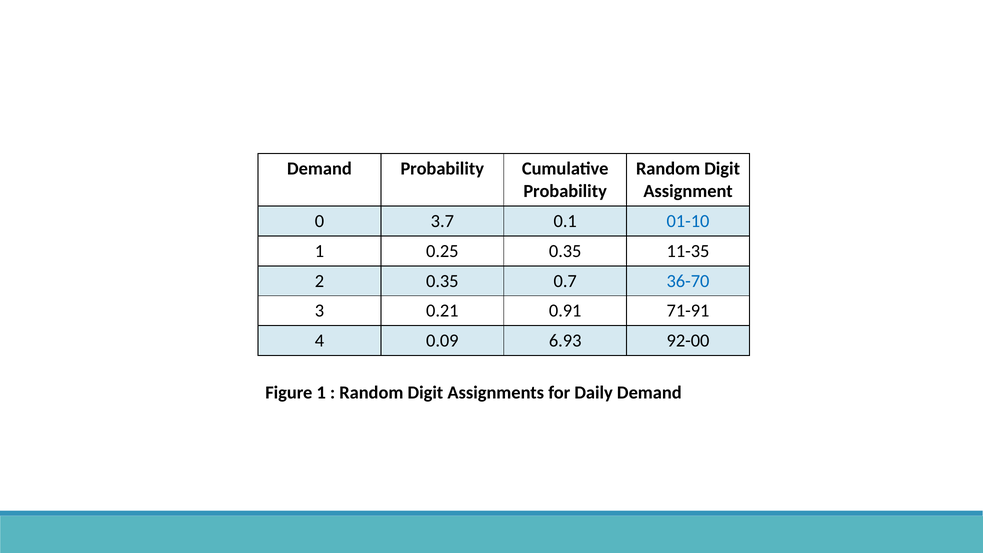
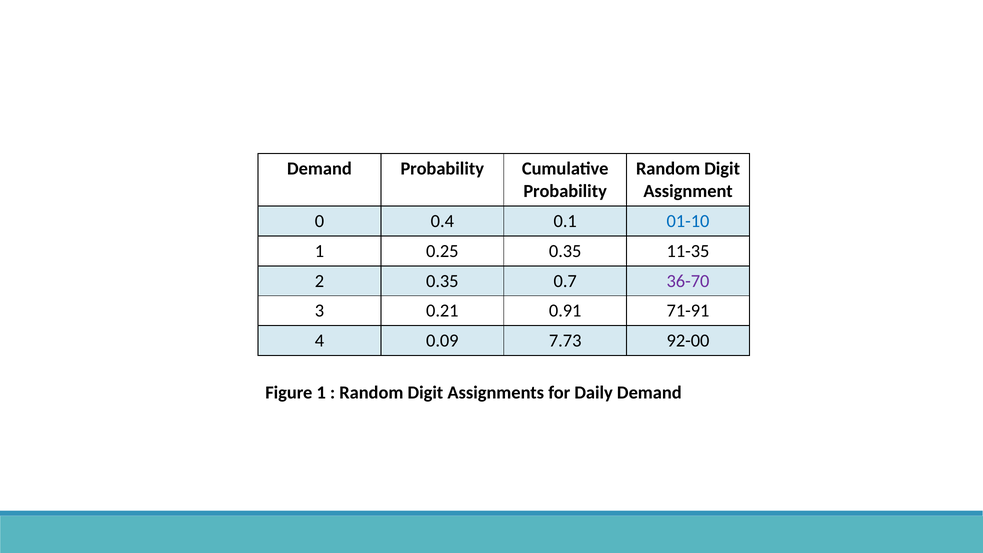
3.7: 3.7 -> 0.4
36-70 colour: blue -> purple
6.93: 6.93 -> 7.73
